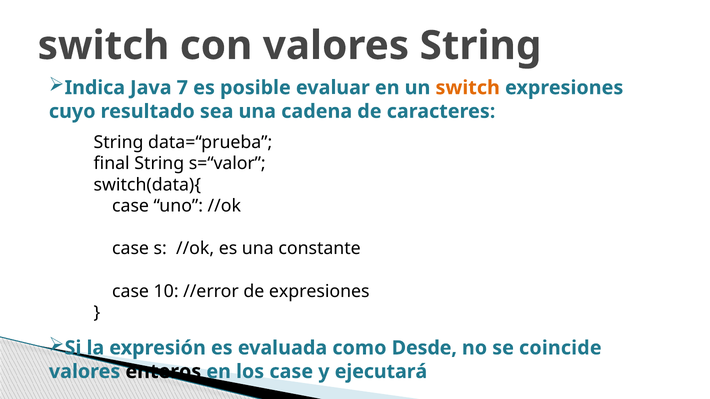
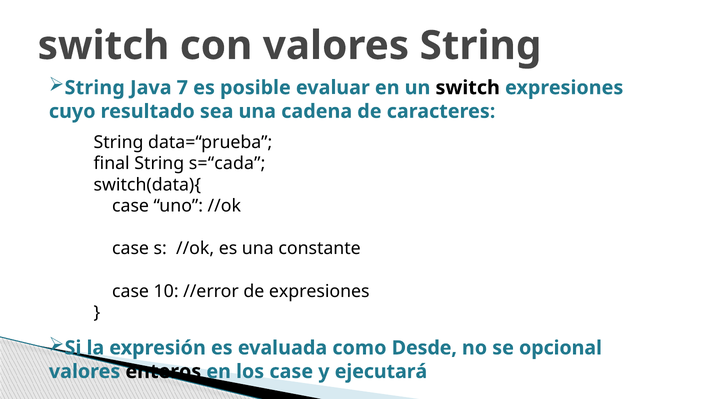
Indica at (95, 88): Indica -> String
switch at (468, 88) colour: orange -> black
s=“valor: s=“valor -> s=“cada
coincide: coincide -> opcional
